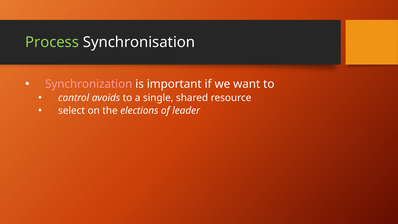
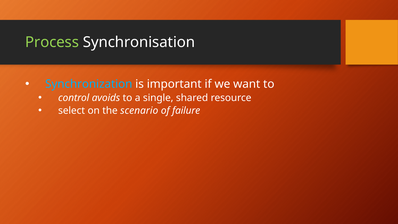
Synchronization colour: pink -> light blue
elections: elections -> scenario
leader: leader -> failure
